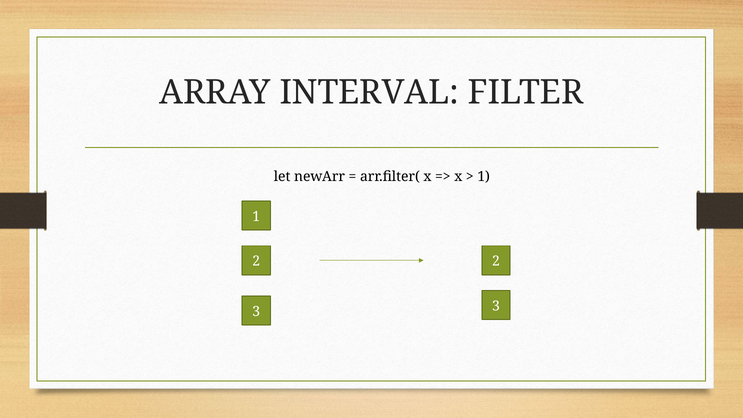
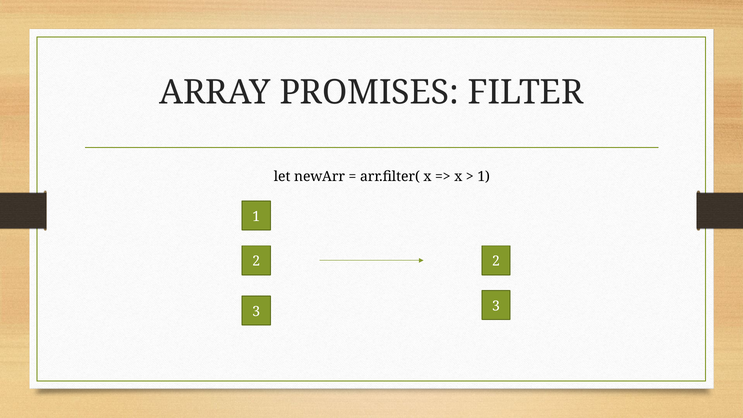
INTERVAL: INTERVAL -> PROMISES
